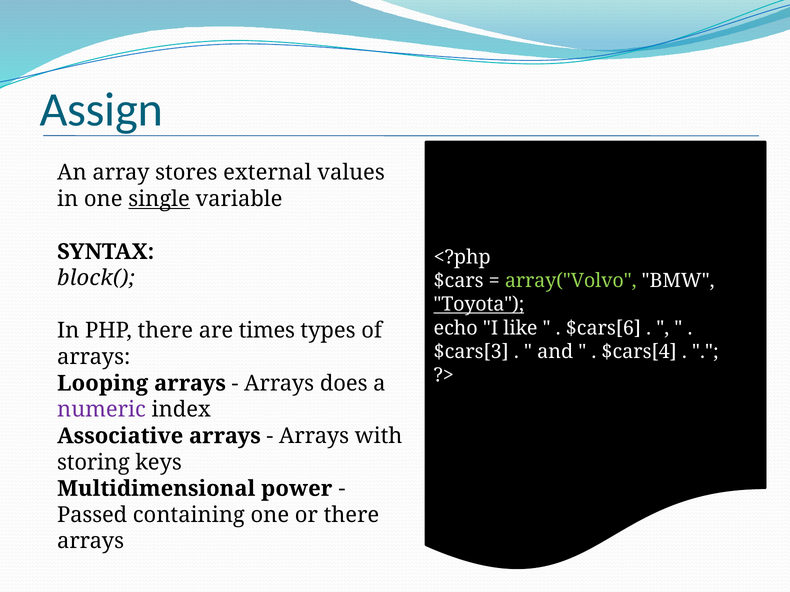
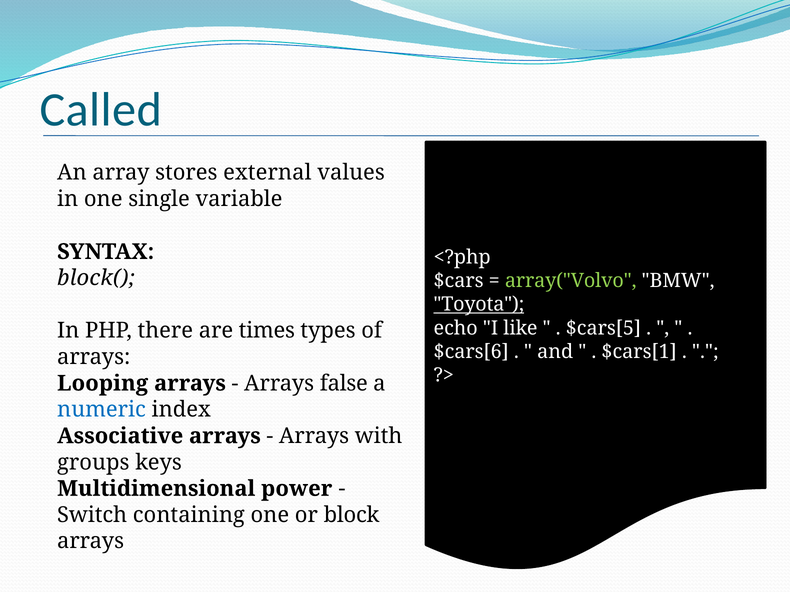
Assign: Assign -> Called
single underline: present -> none
$cars[6: $cars[6 -> $cars[5
$cars[3: $cars[3 -> $cars[6
$cars[4: $cars[4 -> $cars[1
does: does -> false
numeric colour: purple -> blue
storing: storing -> groups
Passed: Passed -> Switch
or there: there -> block
